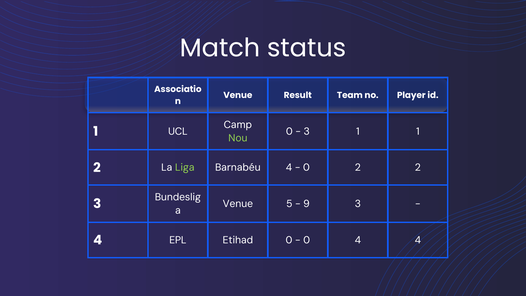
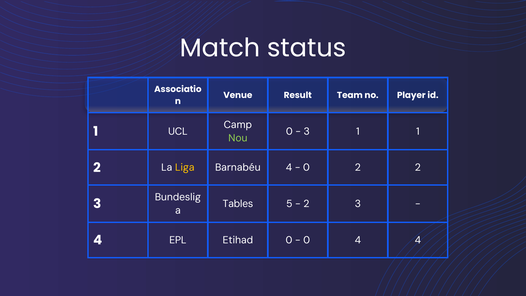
Liga colour: light green -> yellow
Venue at (238, 204): Venue -> Tables
9 at (306, 204): 9 -> 2
